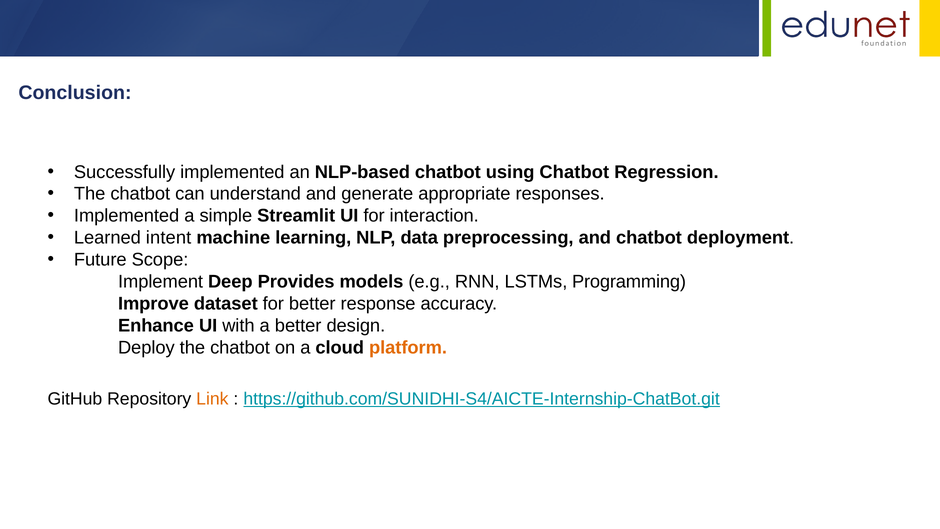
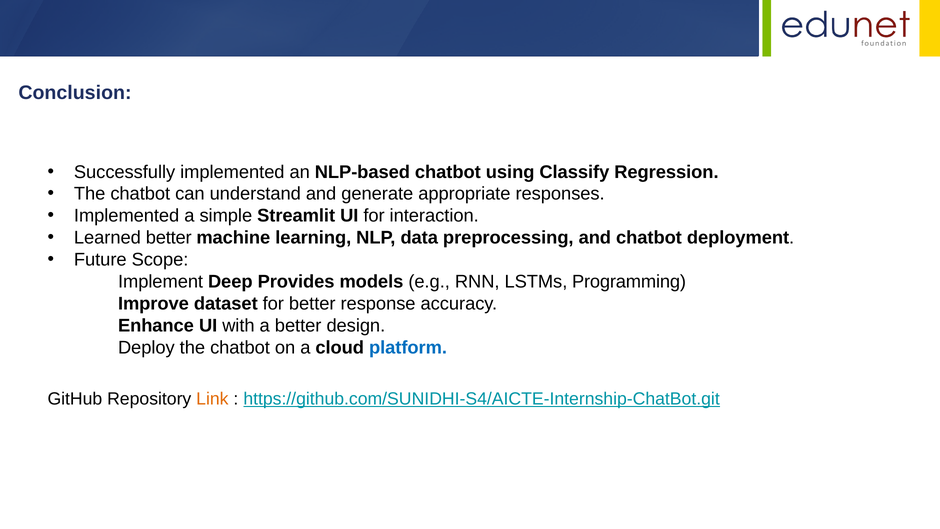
using Chatbot: Chatbot -> Classify
Learned intent: intent -> better
platform colour: orange -> blue
